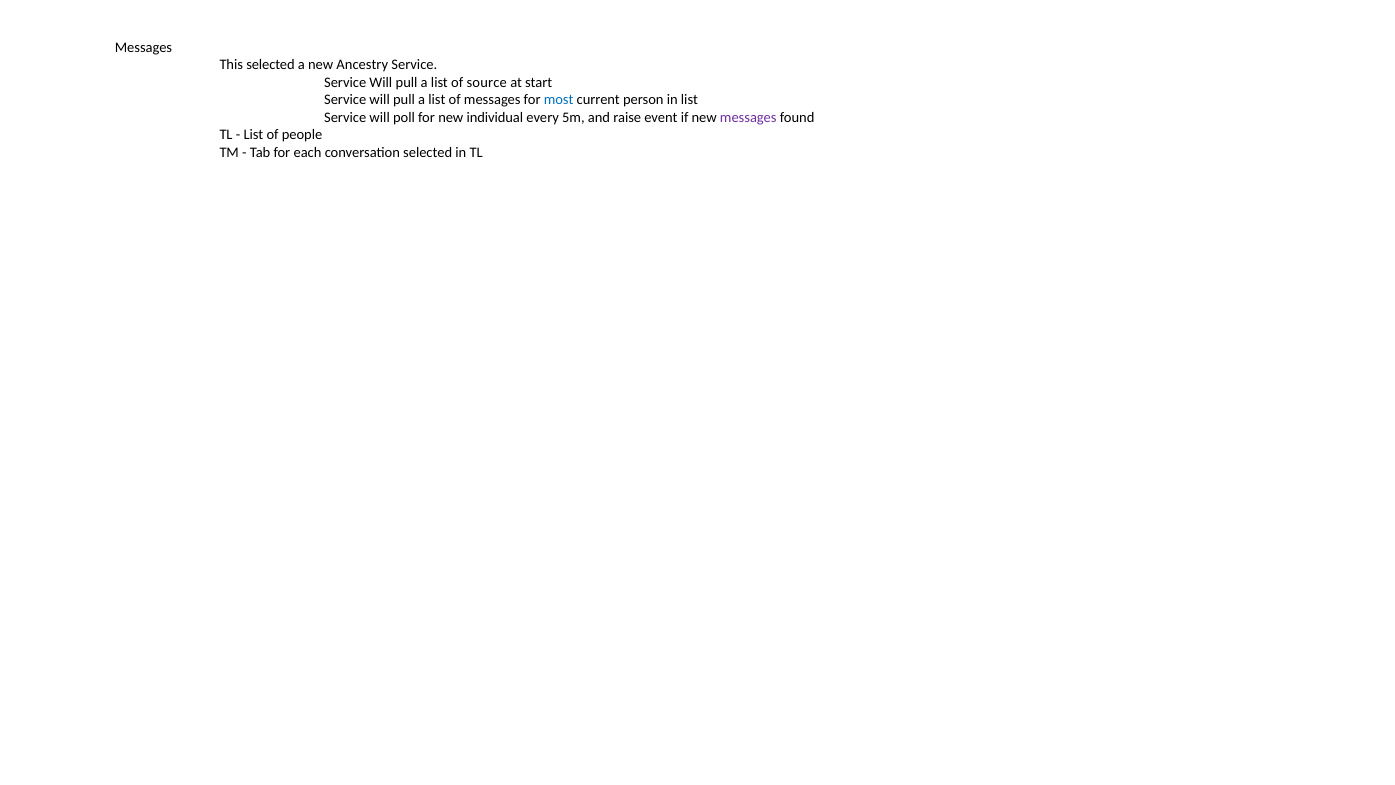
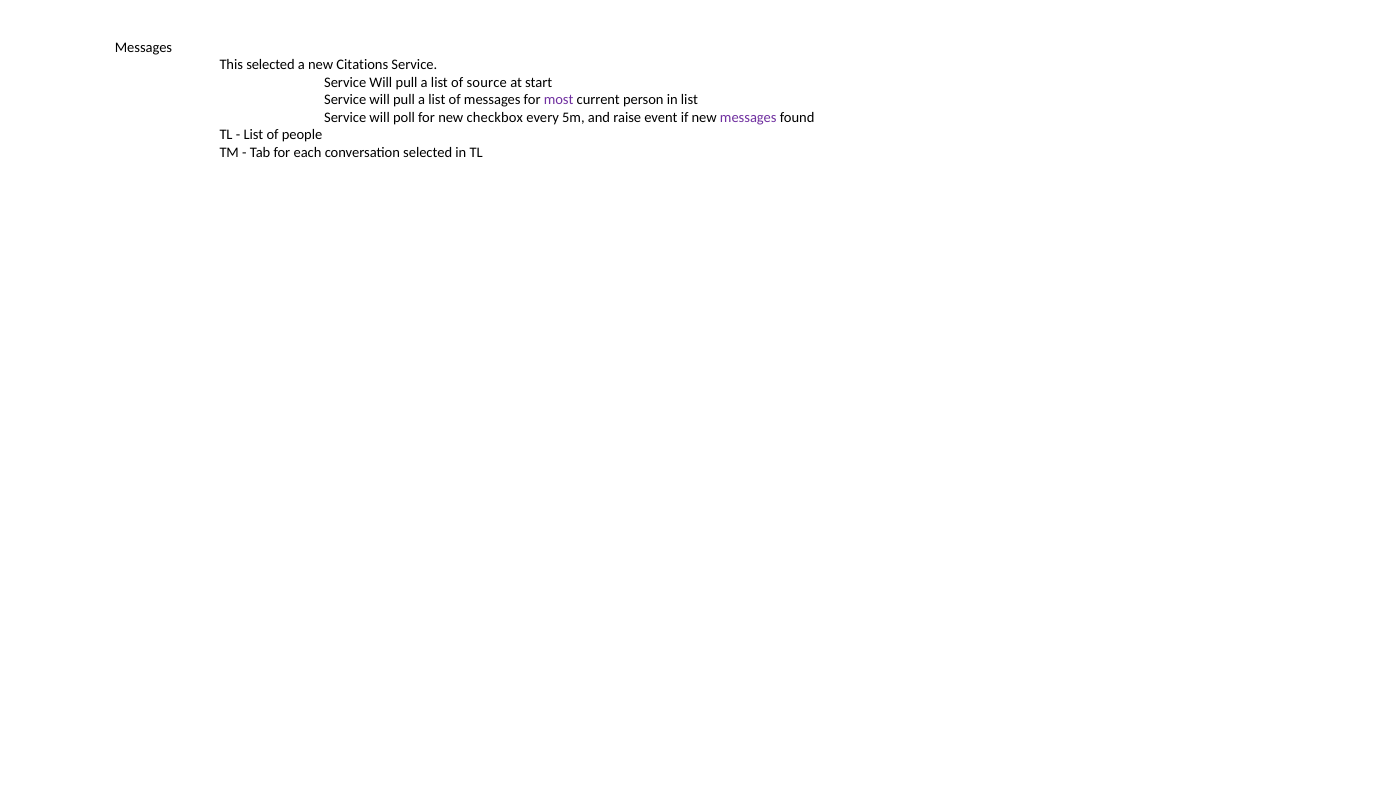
Ancestry: Ancestry -> Citations
most colour: blue -> purple
individual: individual -> checkbox
